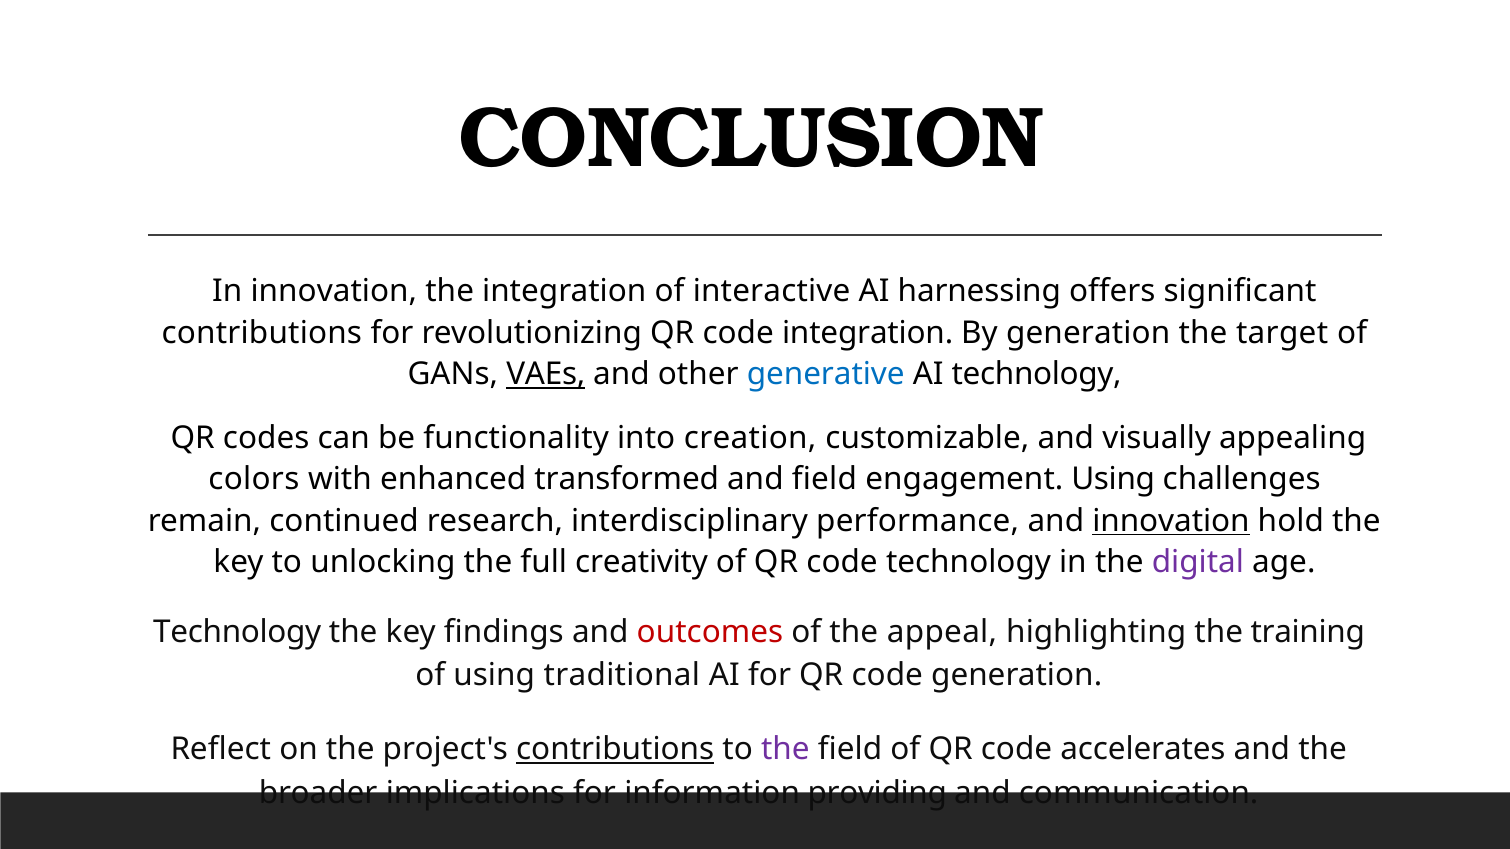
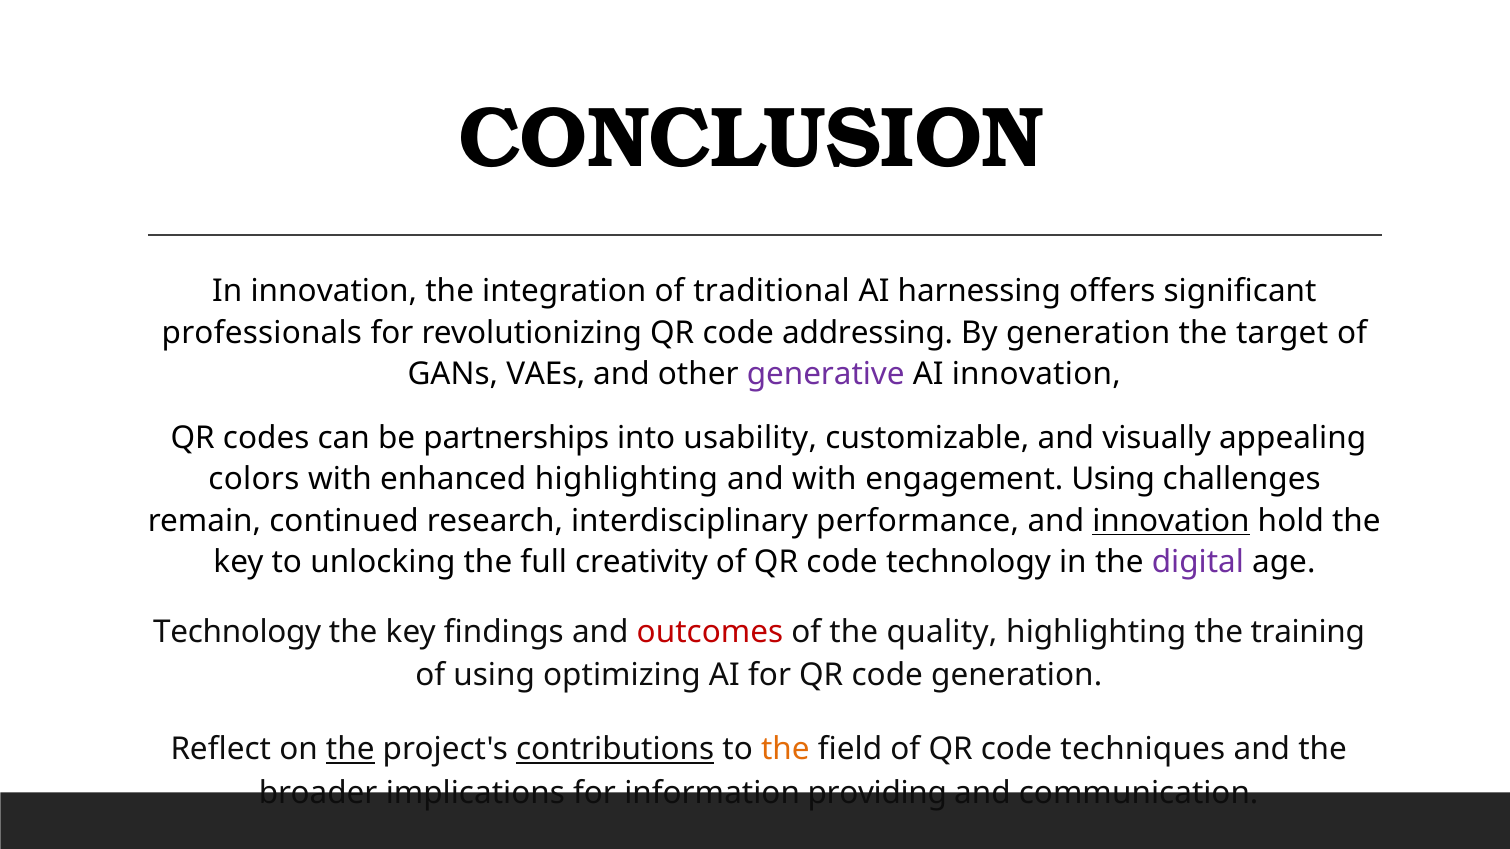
interactive: interactive -> traditional
contributions at (262, 333): contributions -> professionals
code integration: integration -> addressing
VAEs underline: present -> none
generative colour: blue -> purple
AI technology: technology -> innovation
functionality: functionality -> partnerships
creation: creation -> usability
enhanced transformed: transformed -> highlighting
and field: field -> with
appeal: appeal -> quality
traditional: traditional -> optimizing
the at (350, 750) underline: none -> present
the at (785, 750) colour: purple -> orange
accelerates: accelerates -> techniques
